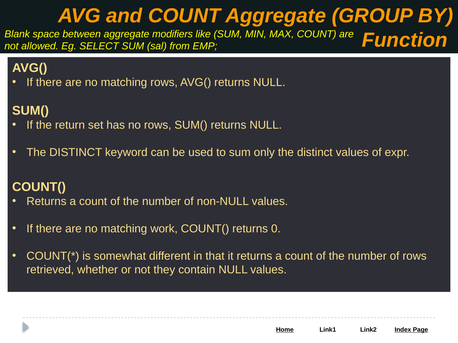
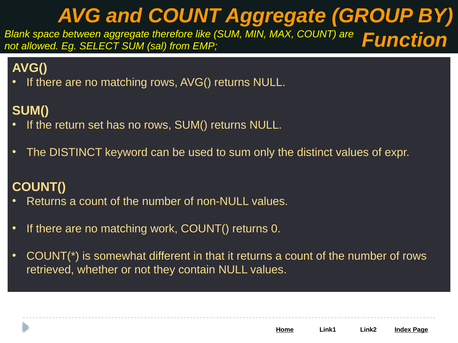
modifiers: modifiers -> therefore
